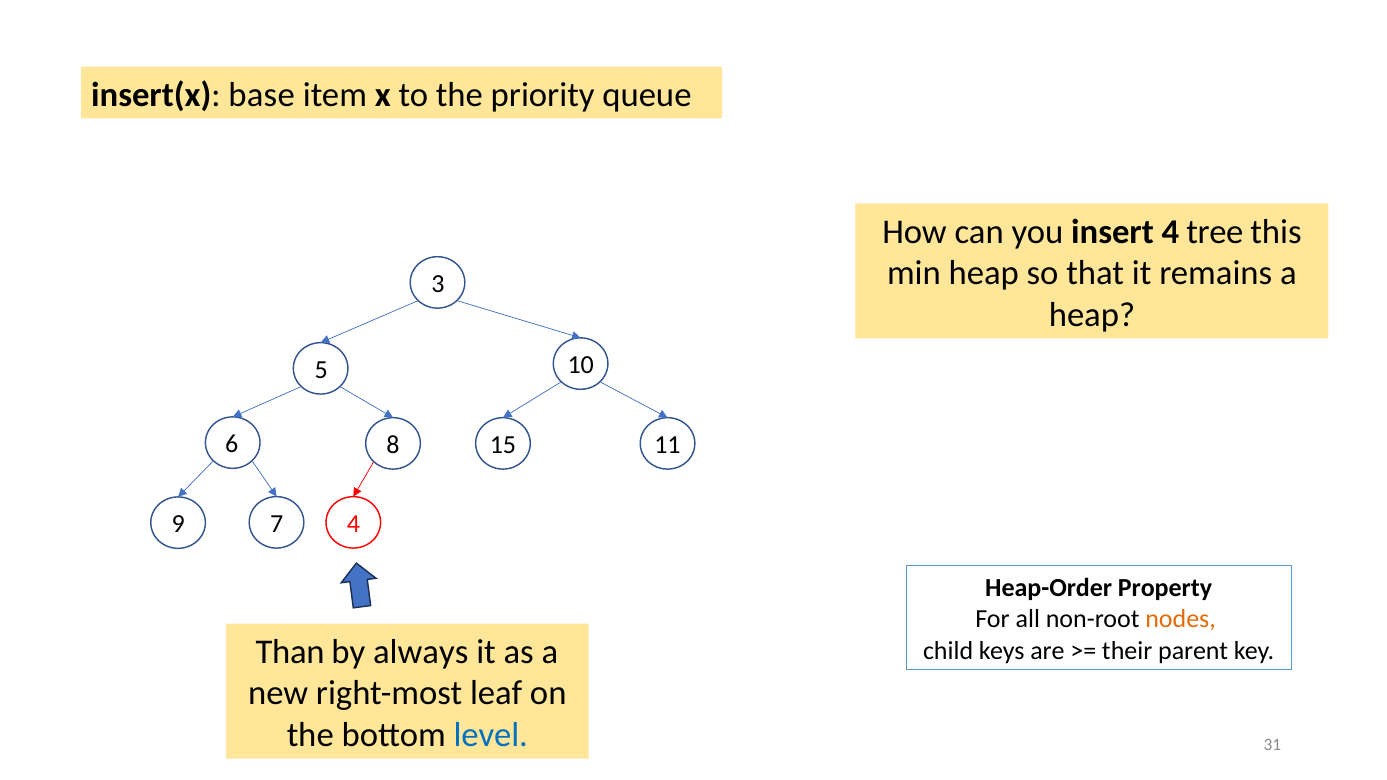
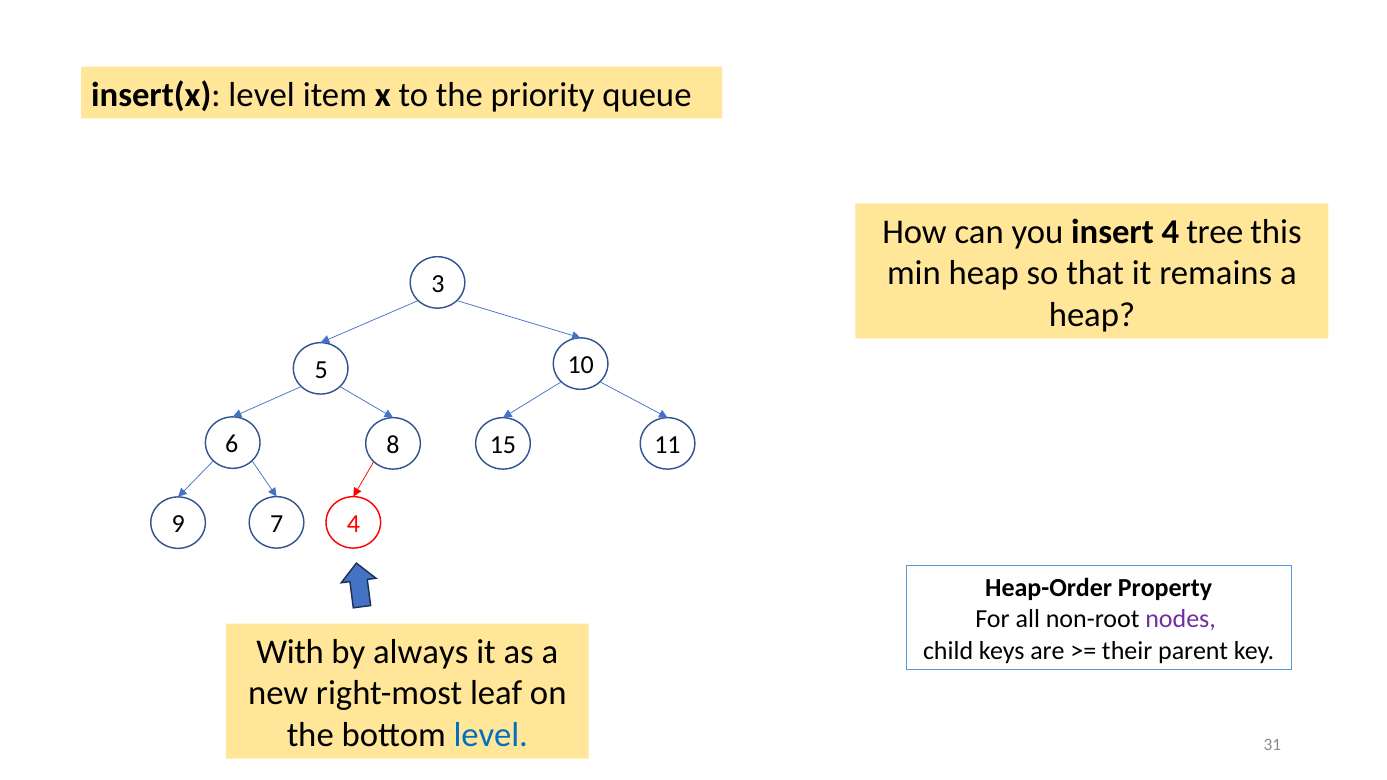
insert(x base: base -> level
nodes colour: orange -> purple
Than: Than -> With
